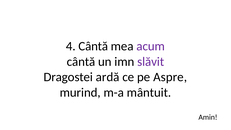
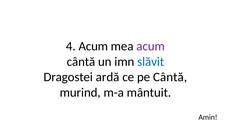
4 Cântă: Cântă -> Acum
slăvit colour: purple -> blue
pe Aspre: Aspre -> Cântă
